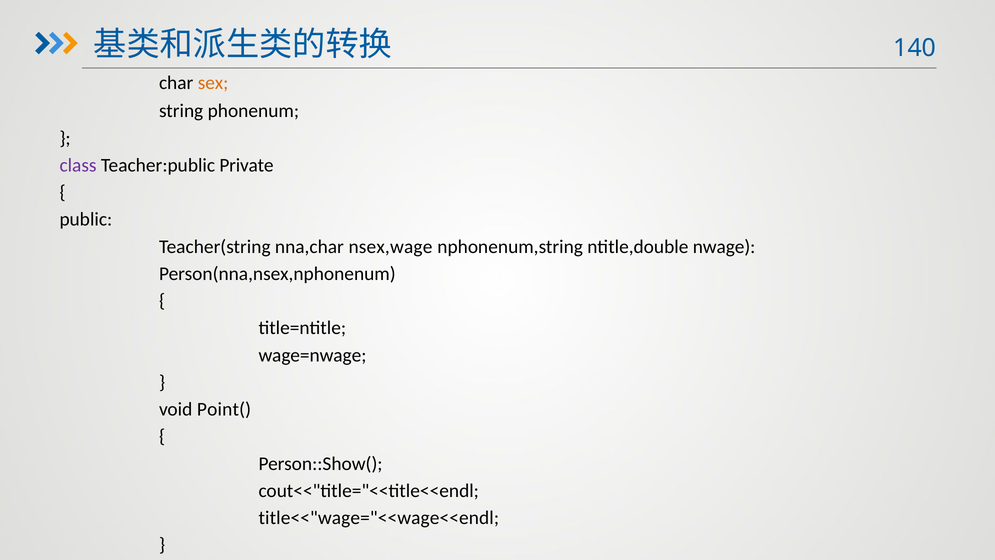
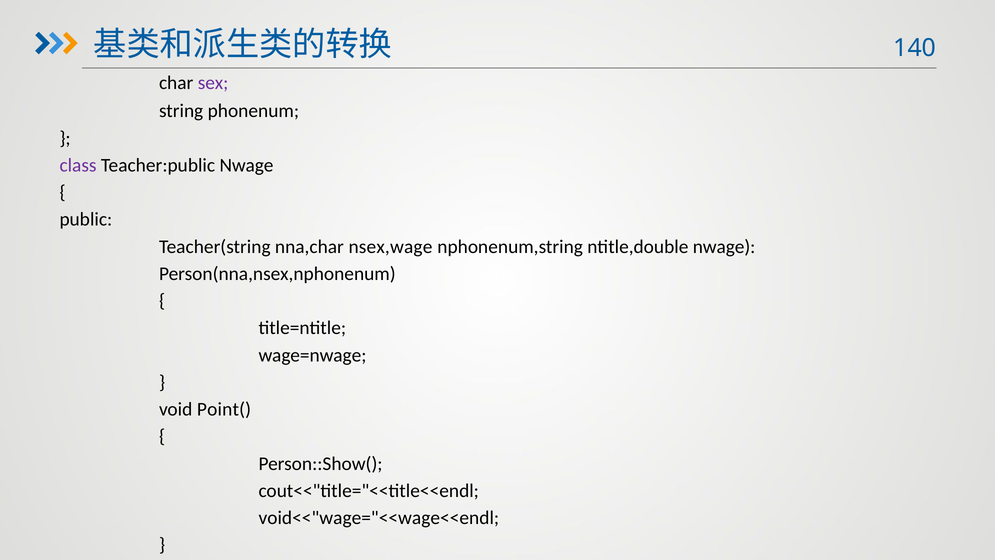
sex colour: orange -> purple
Teacher:public Private: Private -> Nwage
title<<"wage="<<wage<<endl: title<<"wage="<<wage<<endl -> void<<"wage="<<wage<<endl
